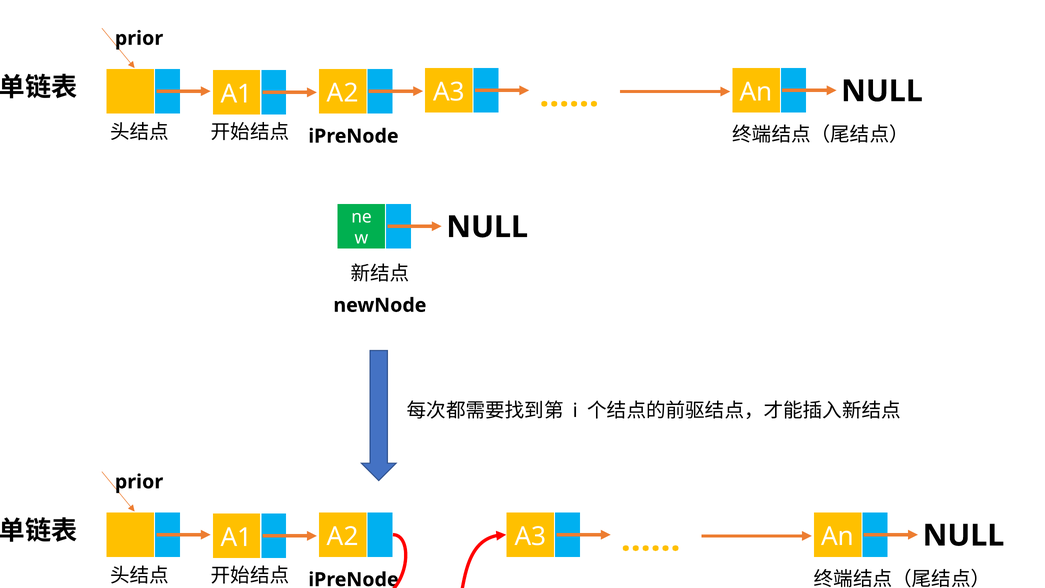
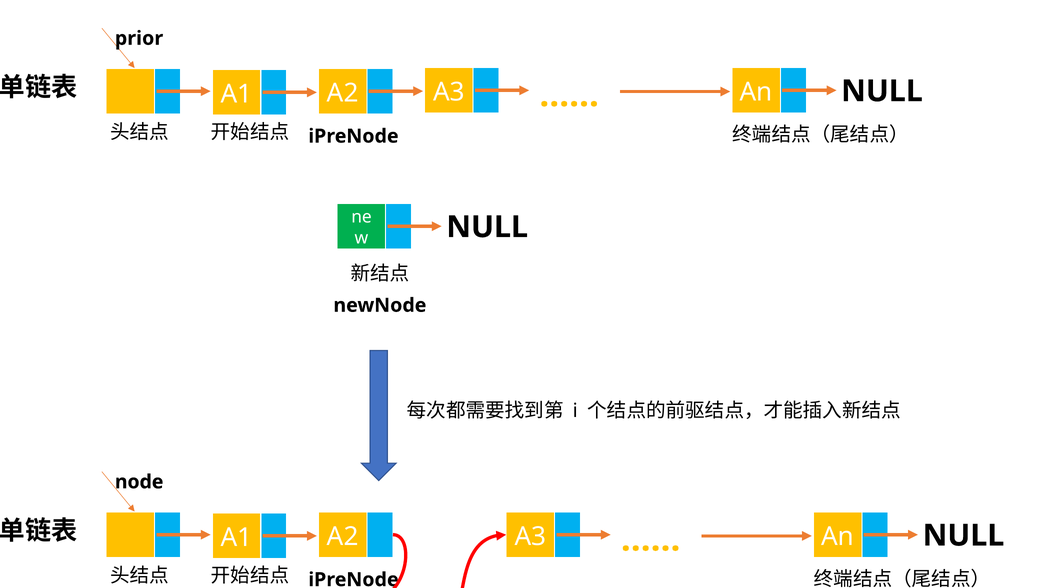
prior at (139, 482): prior -> node
